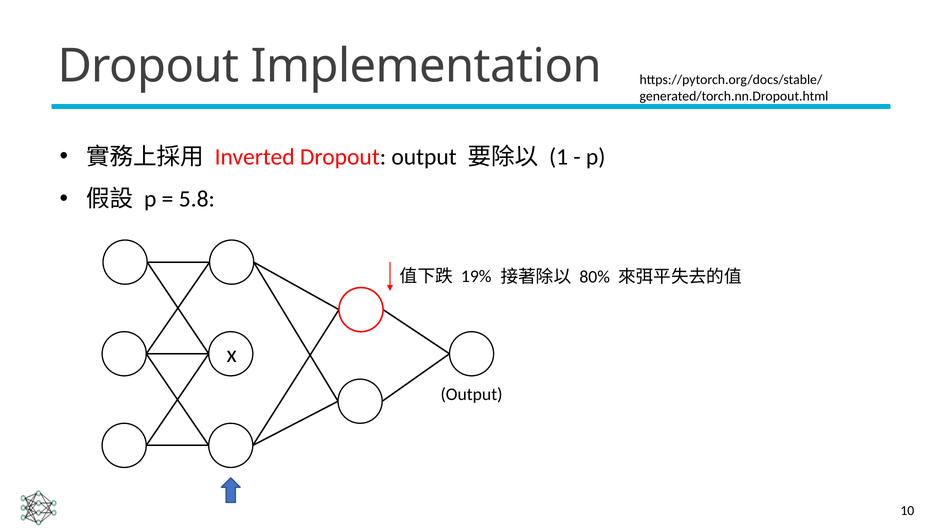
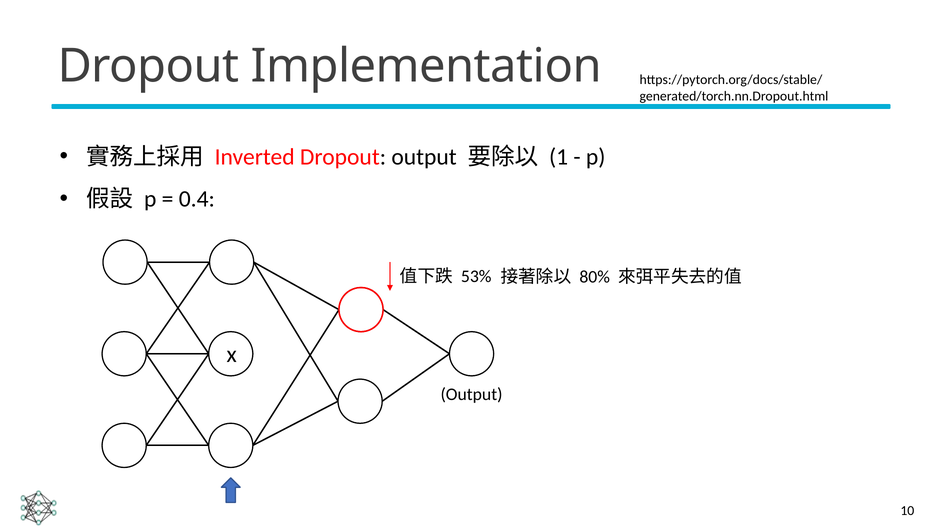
5.8: 5.8 -> 0.4
19%: 19% -> 53%
